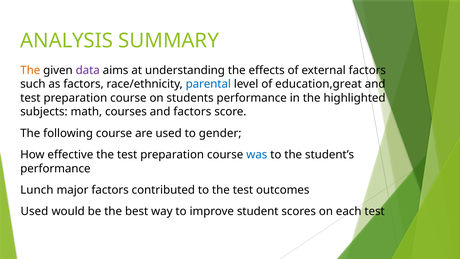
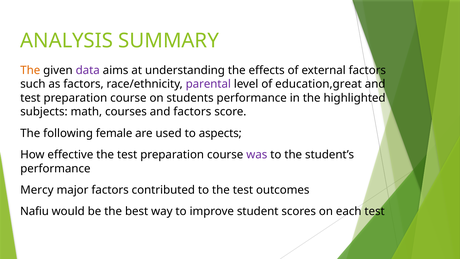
parental colour: blue -> purple
following course: course -> female
gender: gender -> aspects
was colour: blue -> purple
Lunch: Lunch -> Mercy
Used at (34, 211): Used -> Nafiu
